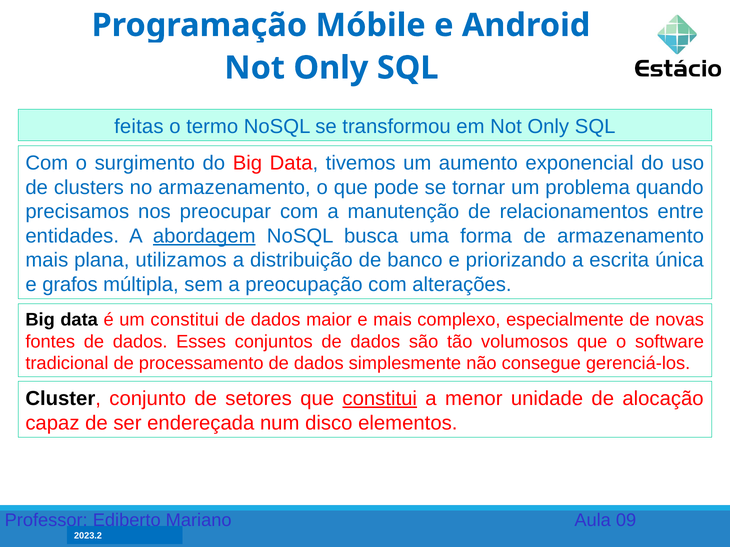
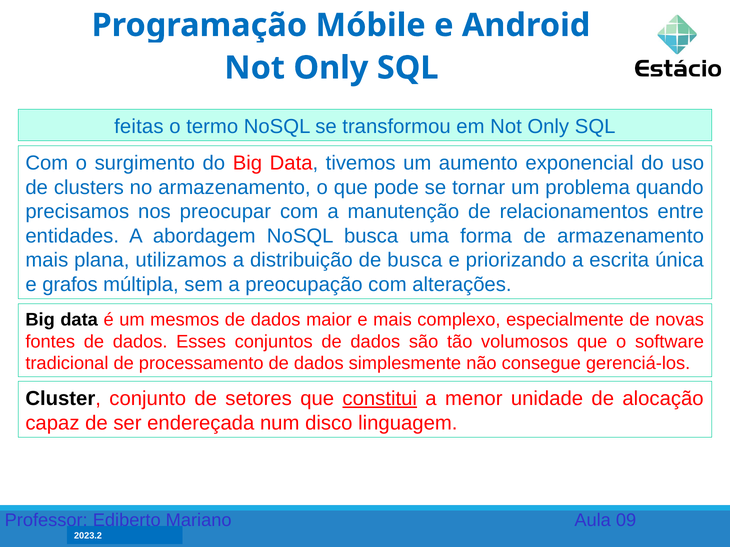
abordagem underline: present -> none
de banco: banco -> busca
um constitui: constitui -> mesmos
elementos: elementos -> linguagem
